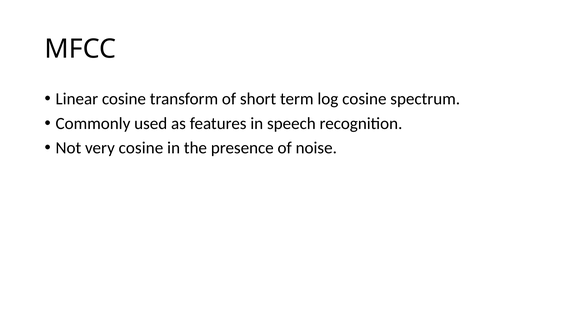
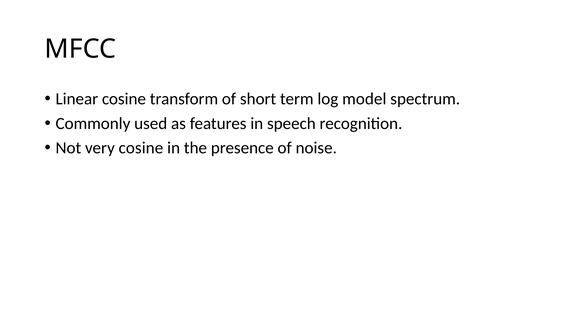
log cosine: cosine -> model
